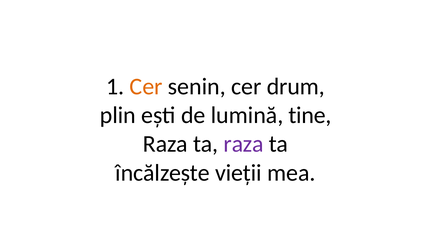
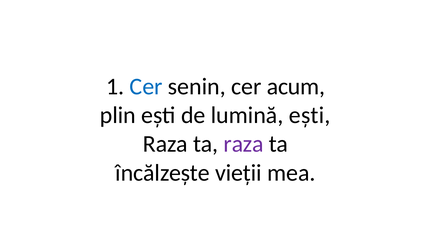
Cer at (146, 86) colour: orange -> blue
drum: drum -> acum
lumină tine: tine -> ești
